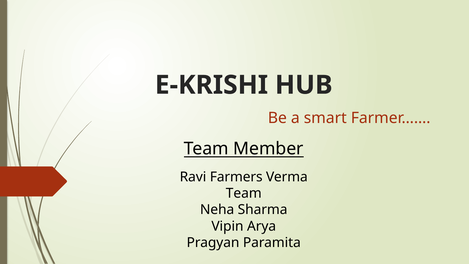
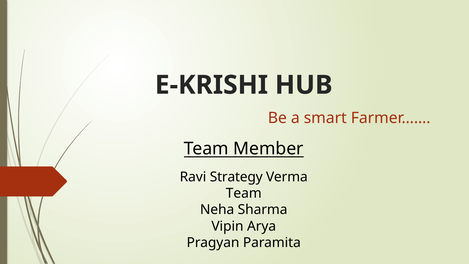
Farmers: Farmers -> Strategy
